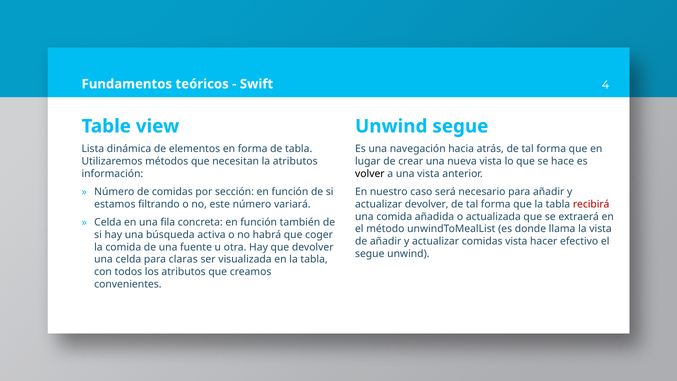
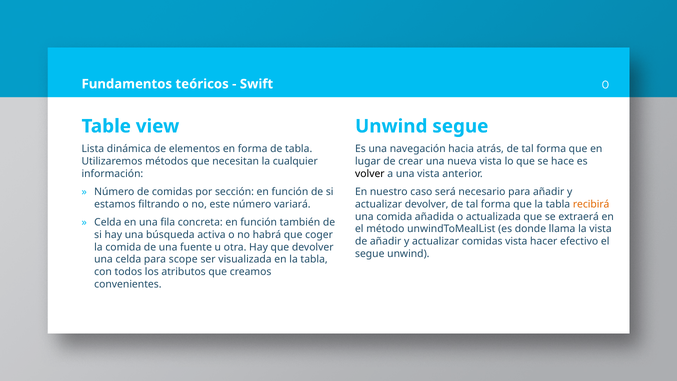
4: 4 -> 0
la atributos: atributos -> cualquier
recibirá colour: red -> orange
claras: claras -> scope
